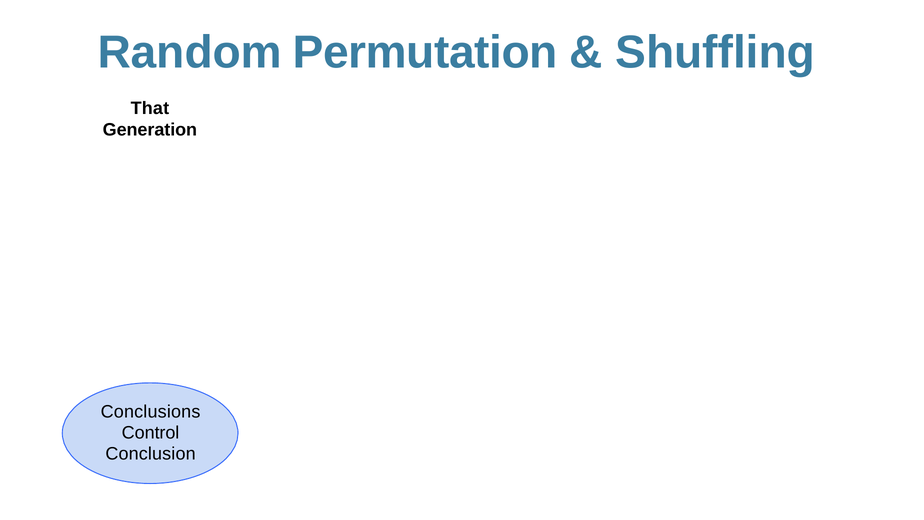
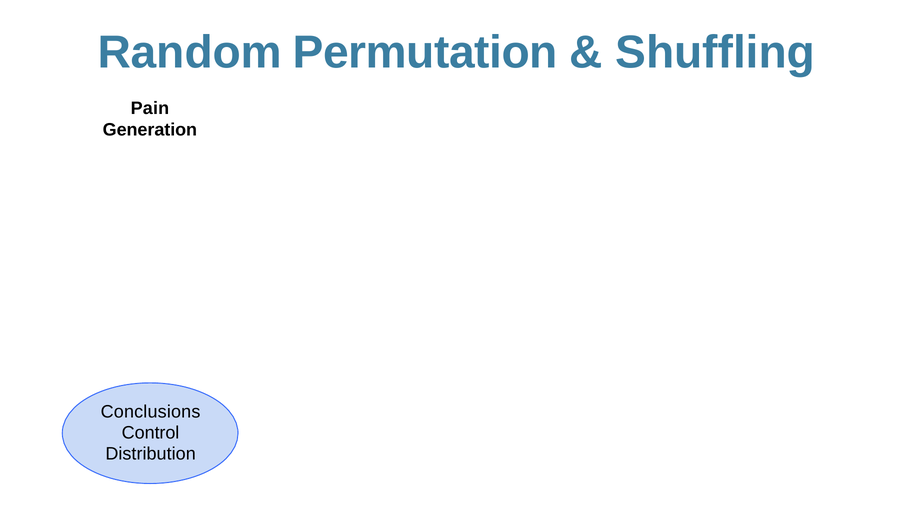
That: That -> Pain
Conclusion: Conclusion -> Distribution
